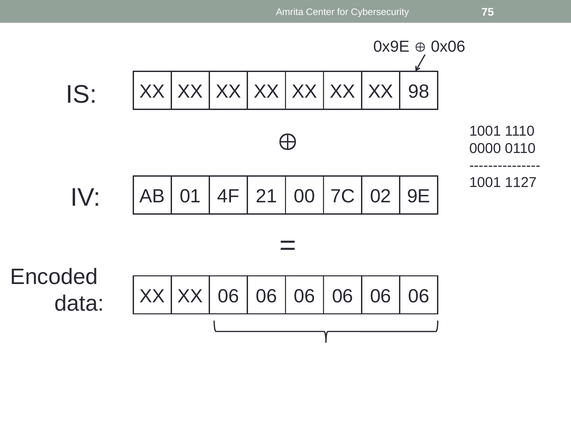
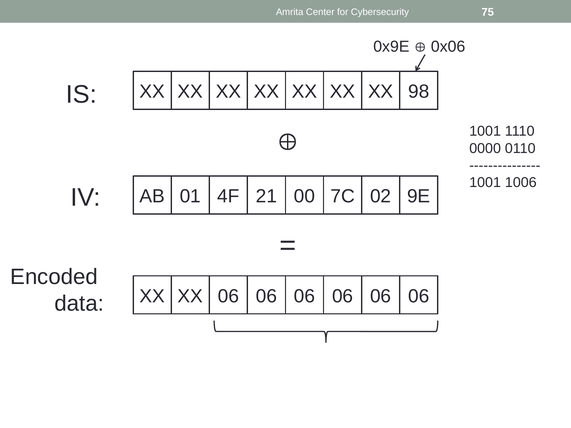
1127: 1127 -> 1006
